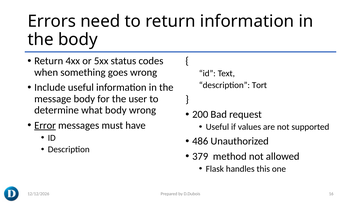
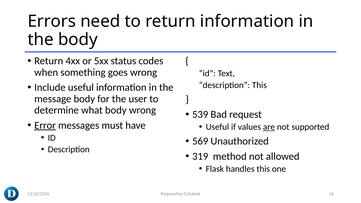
description Tort: Tort -> This
200: 200 -> 539
are underline: none -> present
486: 486 -> 569
379: 379 -> 319
